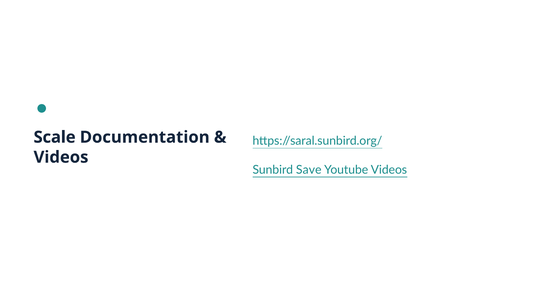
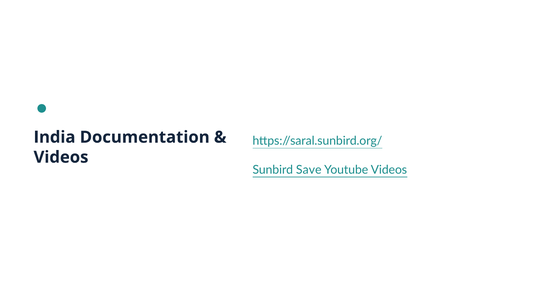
Scale: Scale -> India
